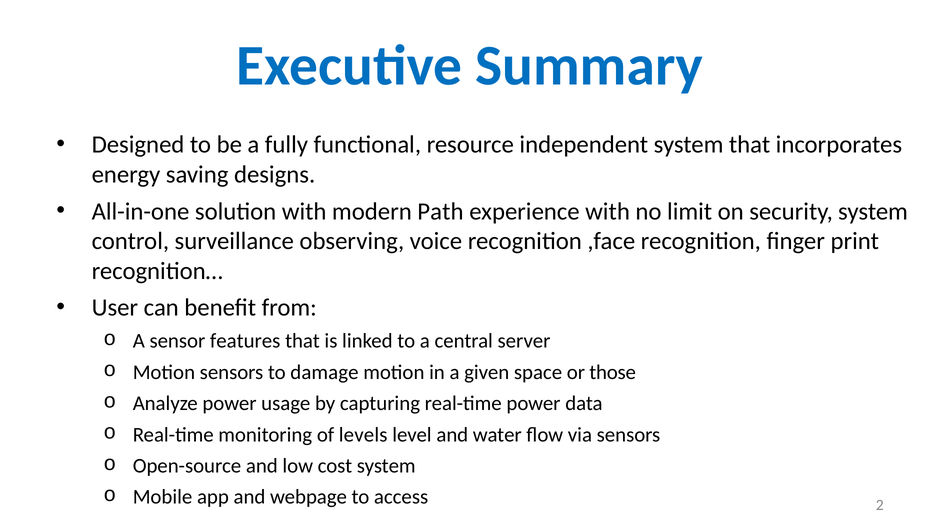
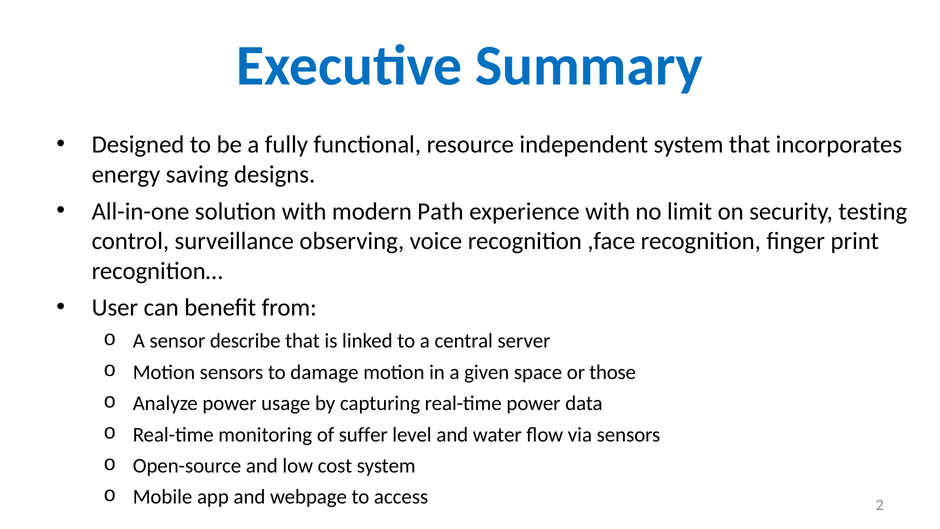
security system: system -> testing
features: features -> describe
levels: levels -> suffer
